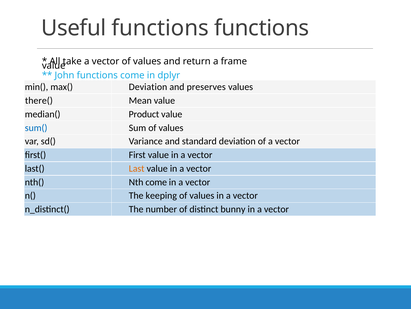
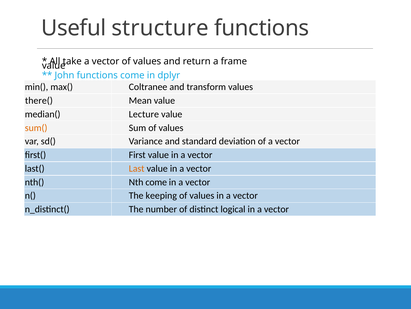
Useful functions: functions -> structure
max( Deviation: Deviation -> Coltranee
preserves: preserves -> transform
Product: Product -> Lecture
sum( colour: blue -> orange
bunny: bunny -> logical
